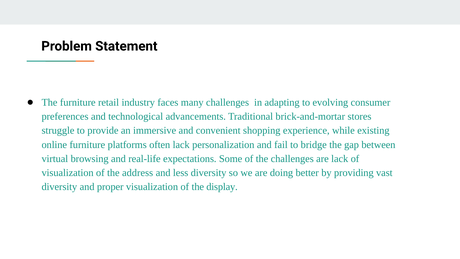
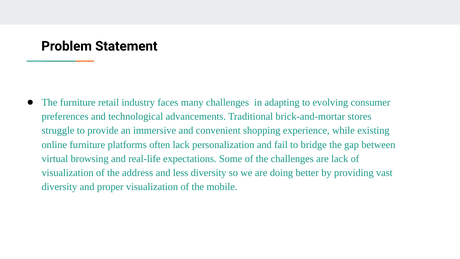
display: display -> mobile
